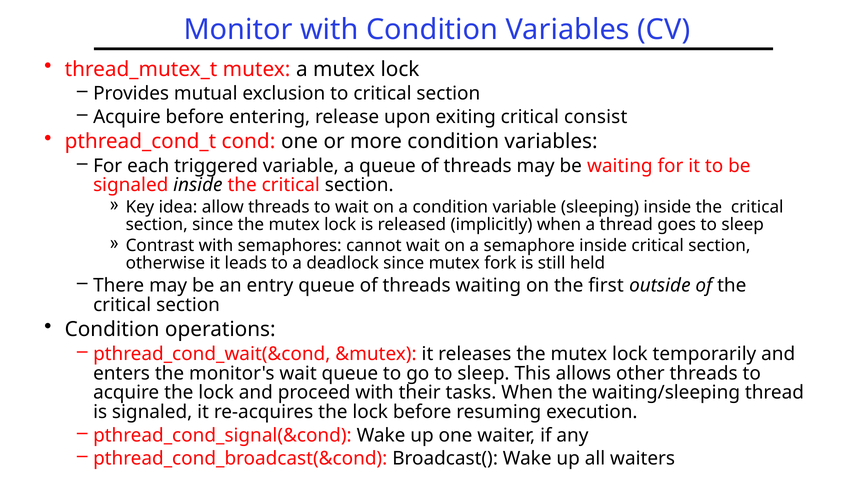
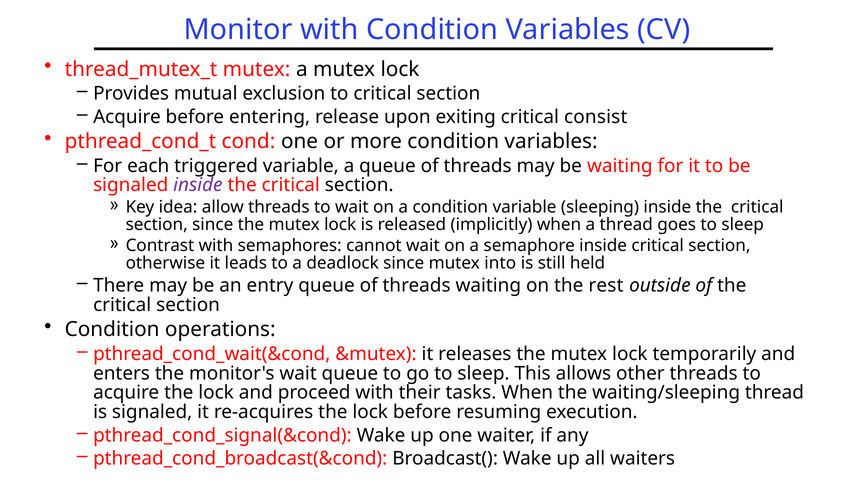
inside at (198, 185) colour: black -> purple
fork: fork -> into
first: first -> rest
